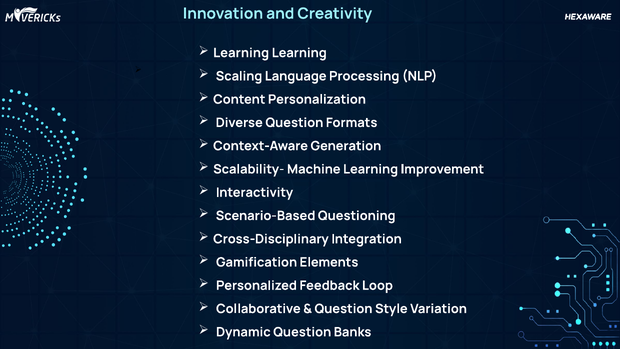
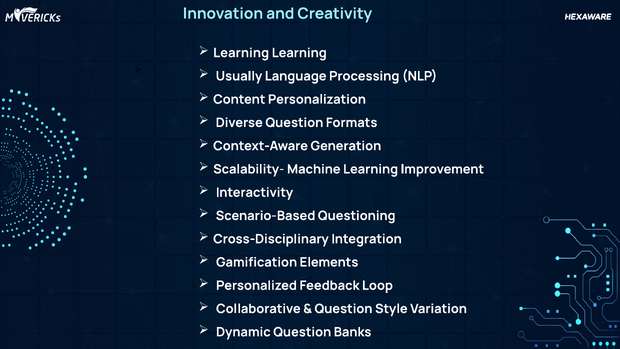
Scaling: Scaling -> Usually
